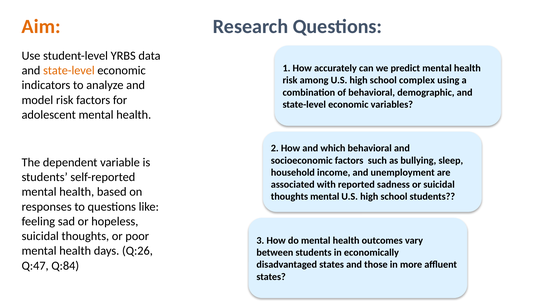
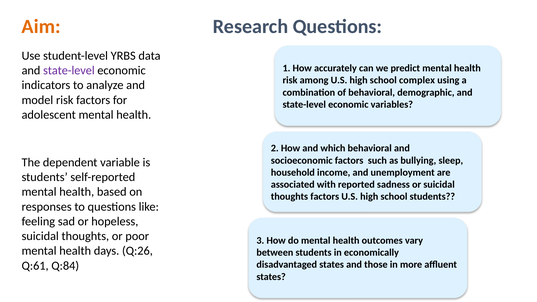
state-level at (69, 71) colour: orange -> purple
thoughts mental: mental -> factors
Q:47: Q:47 -> Q:61
